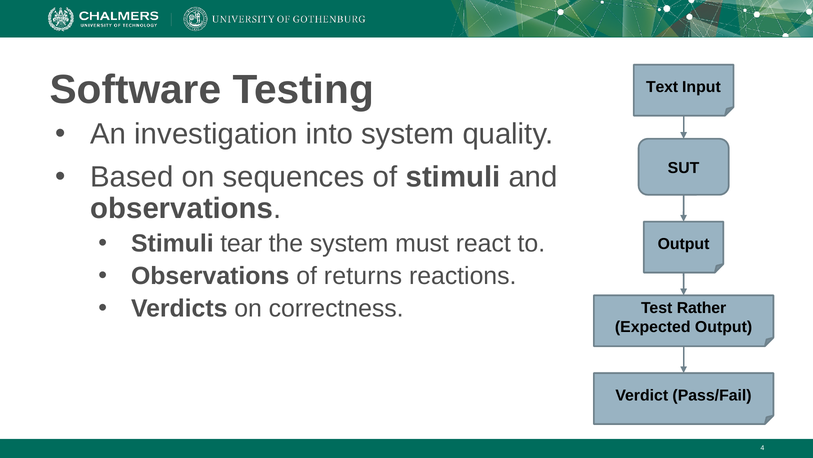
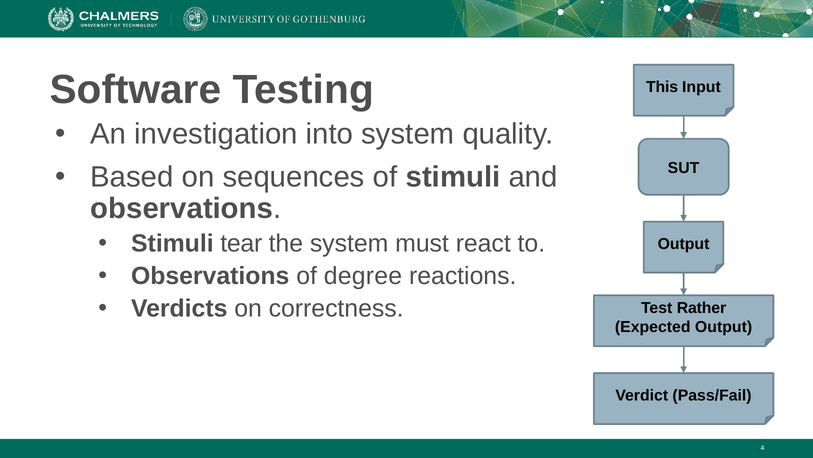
Text: Text -> This
returns: returns -> degree
